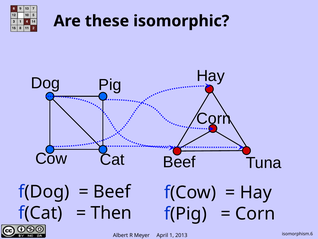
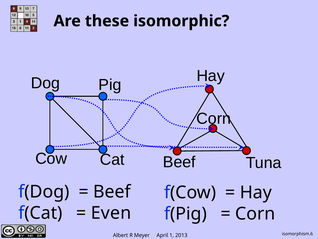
Then: Then -> Even
